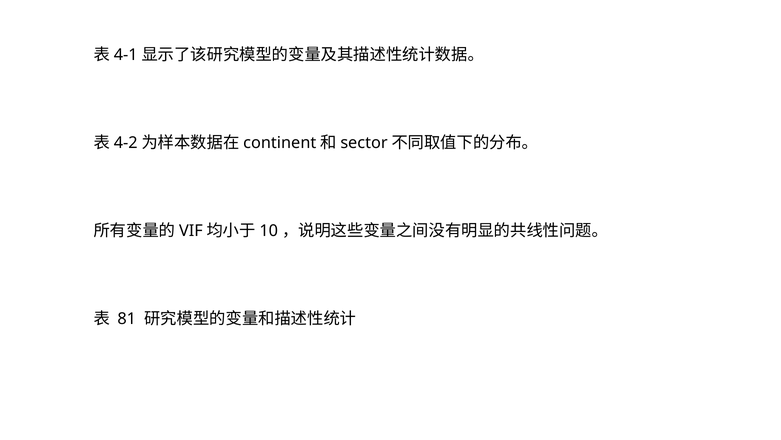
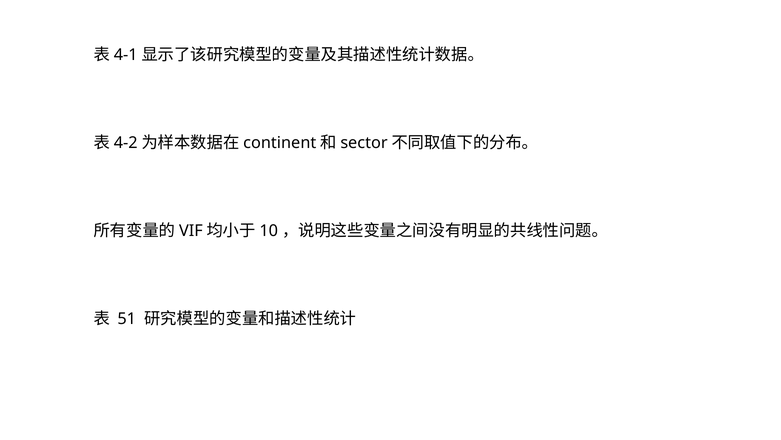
81: 81 -> 51
